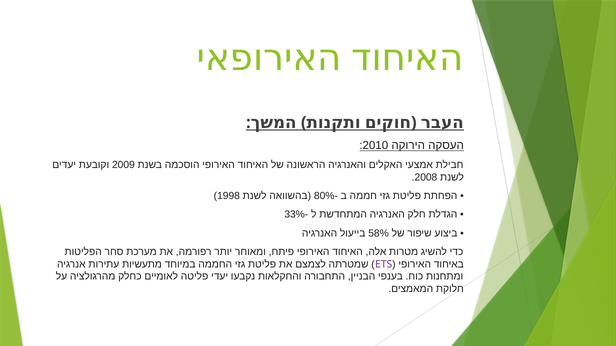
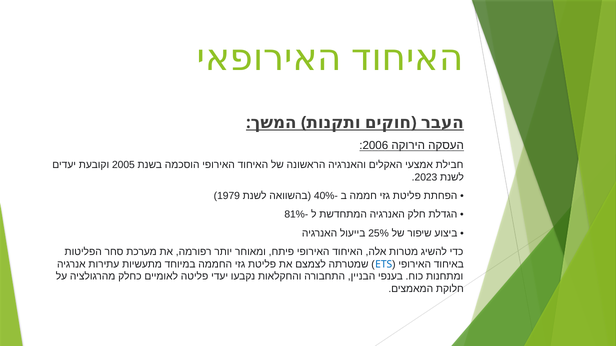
2010: 2010 -> 2006
2009: 2009 -> 2005
2008: 2008 -> 2023
1998: 1998 -> 1979
80%: 80% -> 40%
33%: 33% -> 81%
58%: 58% -> 25%
ETS colour: purple -> blue
